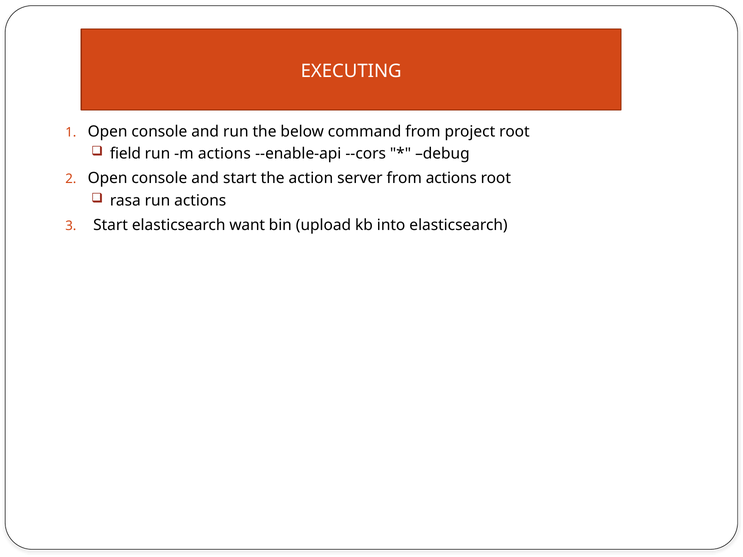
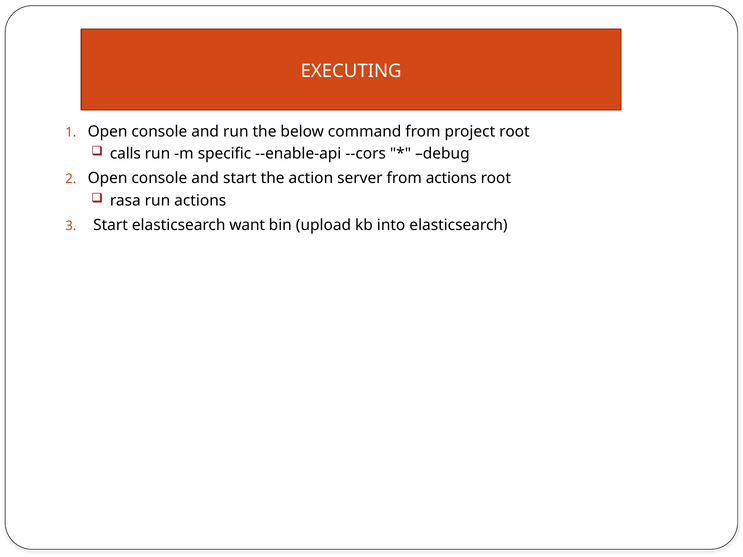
field: field -> calls
m actions: actions -> specific
